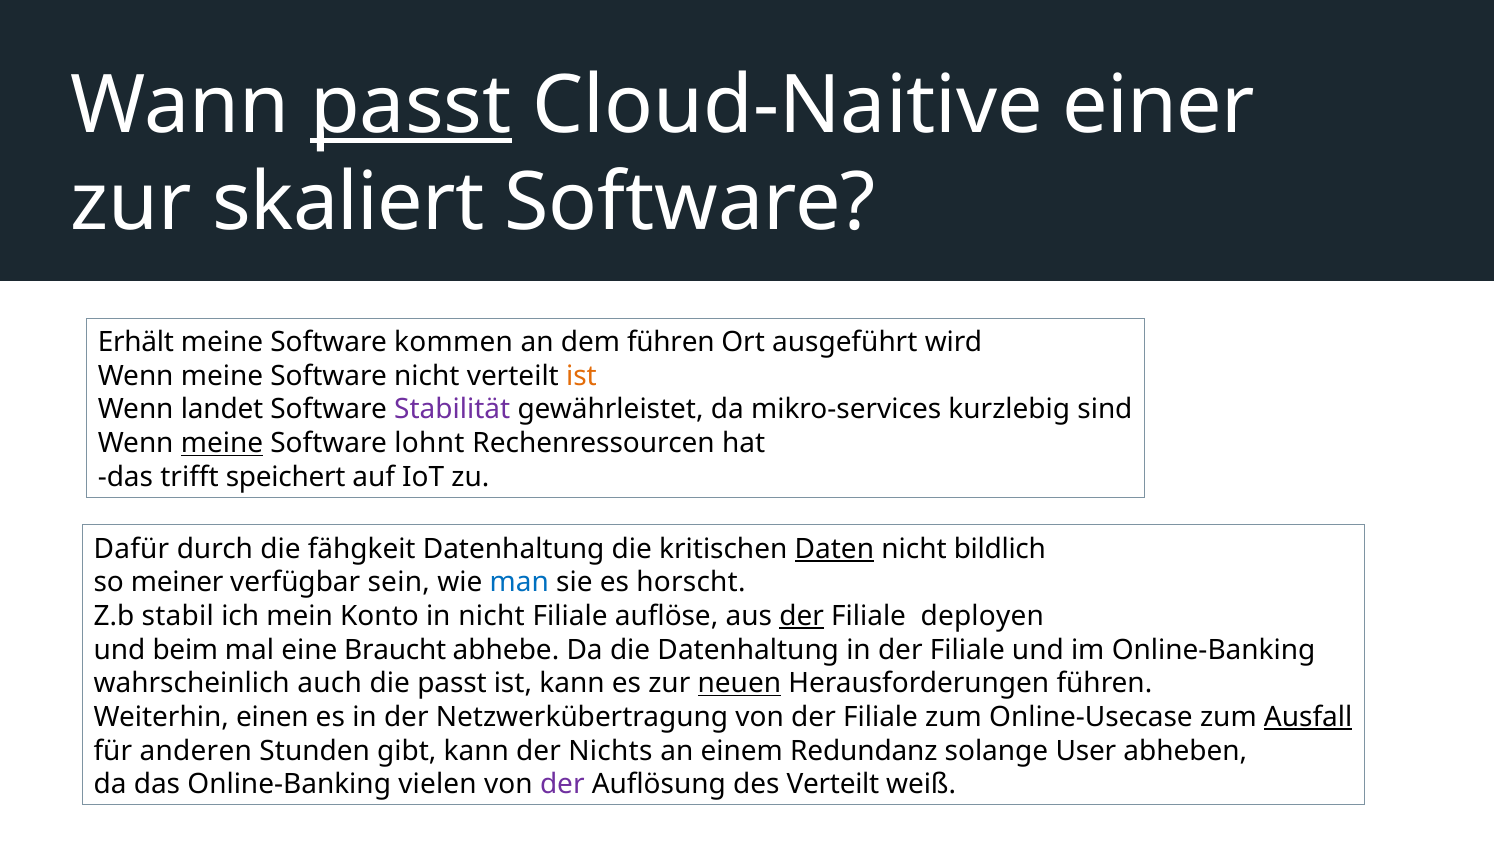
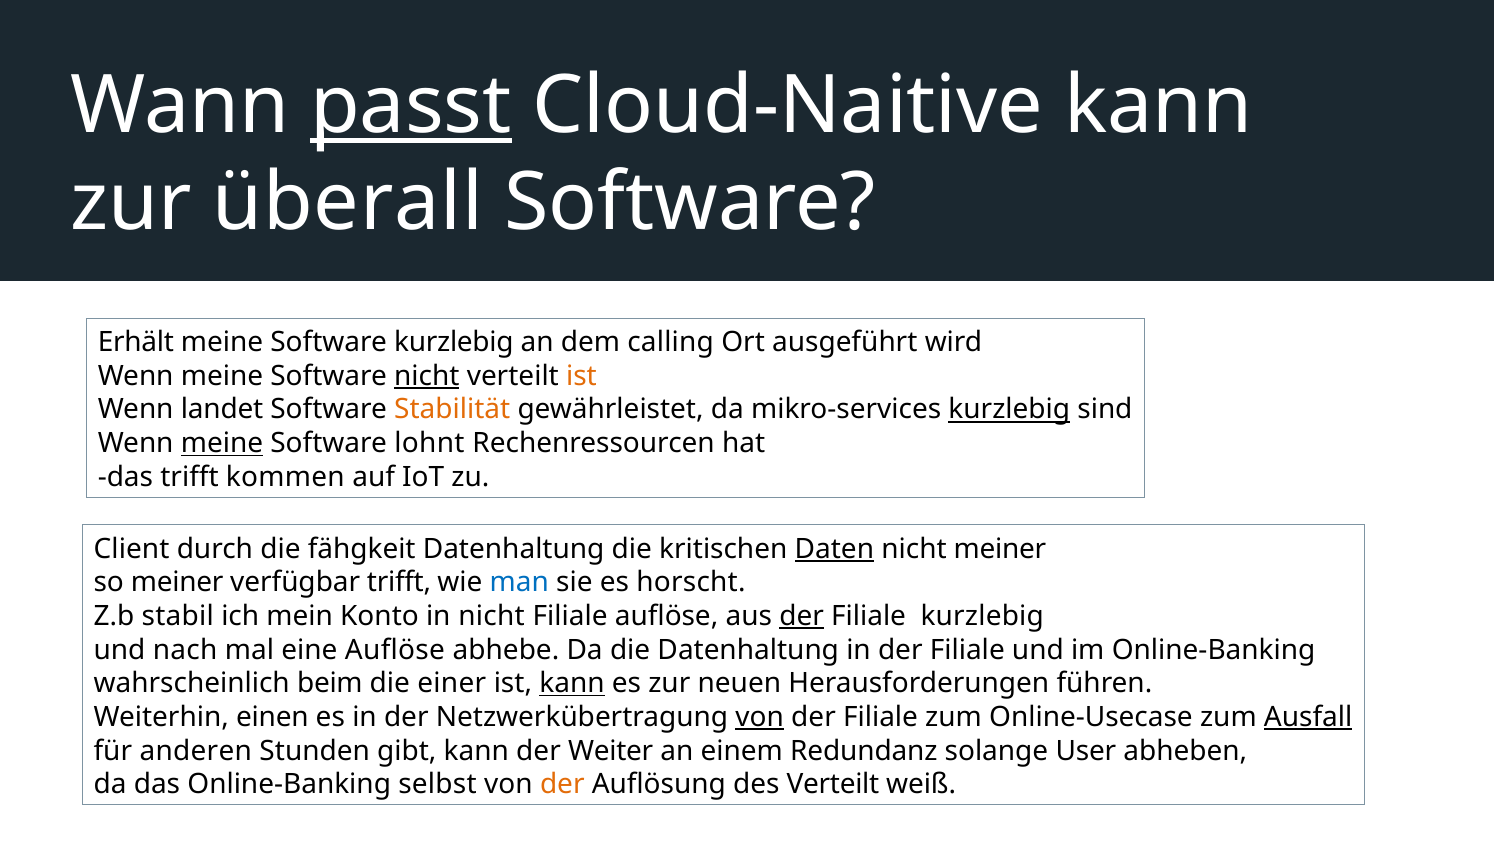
Cloud-Naitive einer: einer -> kann
skaliert: skaliert -> überall
Software kommen: kommen -> kurzlebig
dem führen: führen -> calling
nicht at (427, 376) underline: none -> present
Stabilität colour: purple -> orange
kurzlebig at (1009, 409) underline: none -> present
speichert: speichert -> kommen
Dafür: Dafür -> Client
nicht bildlich: bildlich -> meiner
verfügbar sein: sein -> trifft
Filiale deployen: deployen -> kurzlebig
beim: beim -> nach
eine Braucht: Braucht -> Auflöse
auch: auch -> beim
die passt: passt -> einer
kann at (572, 683) underline: none -> present
neuen underline: present -> none
von at (760, 717) underline: none -> present
Nichts: Nichts -> Weiter
vielen: vielen -> selbst
der at (562, 784) colour: purple -> orange
